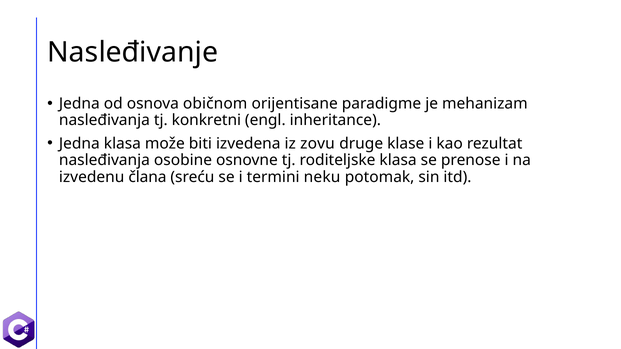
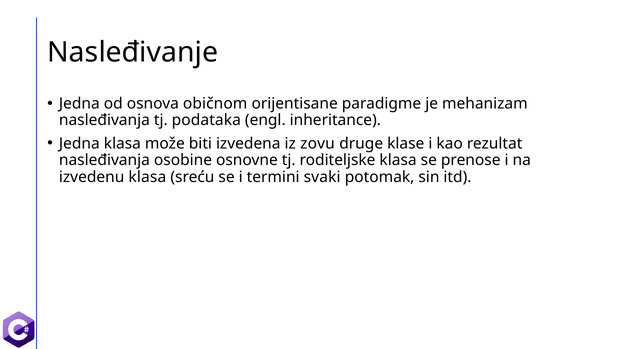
konkretni: konkretni -> podataka
izvedenu člana: člana -> klasa
neku: neku -> svaki
